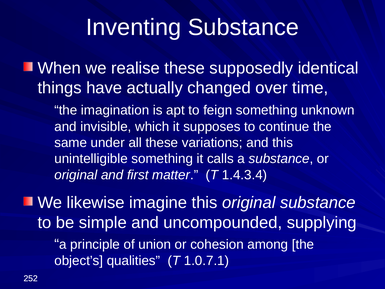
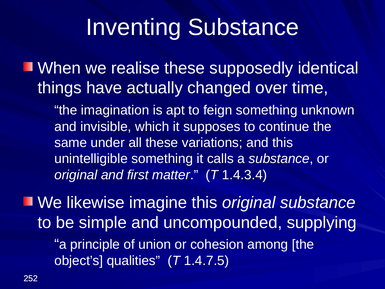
1.0.7.1: 1.0.7.1 -> 1.4.7.5
